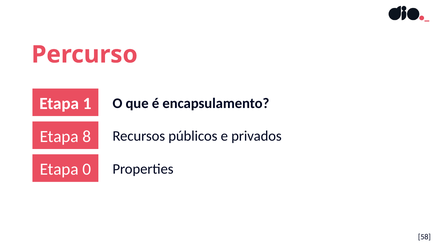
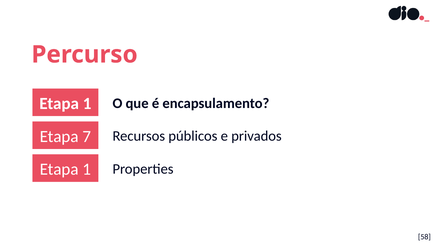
8: 8 -> 7
0 at (87, 169): 0 -> 1
